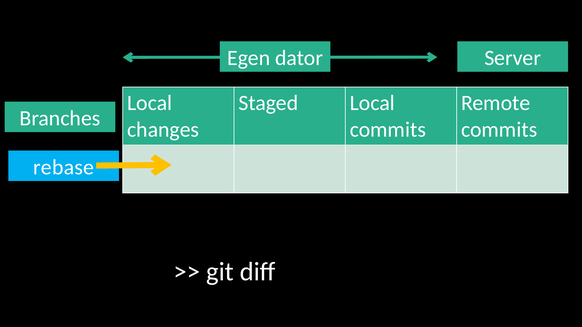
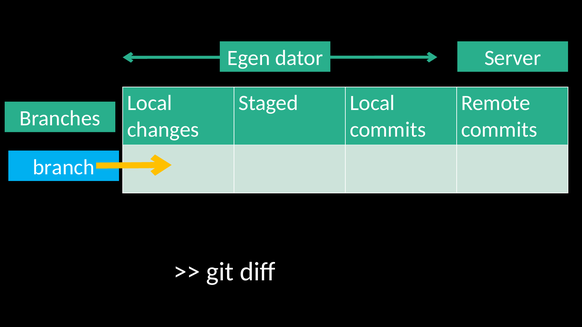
rebase: rebase -> branch
